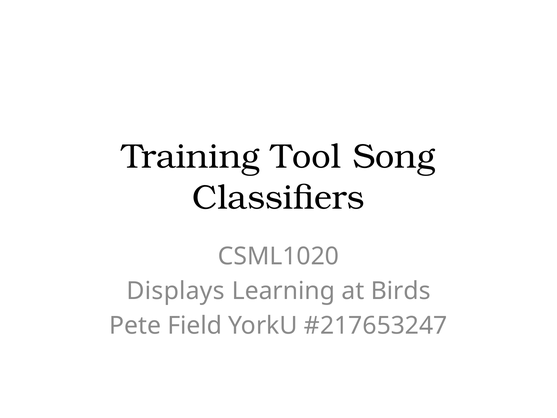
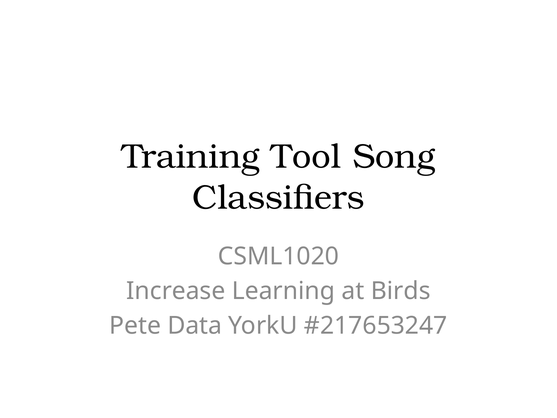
Displays: Displays -> Increase
Field: Field -> Data
